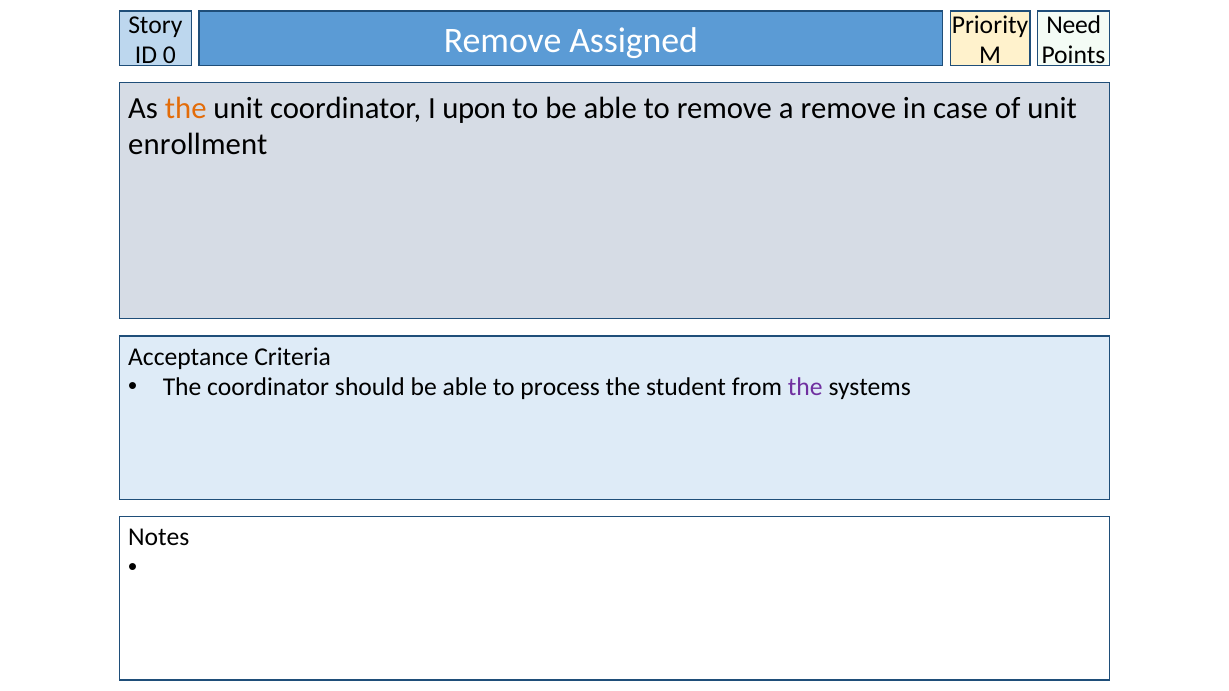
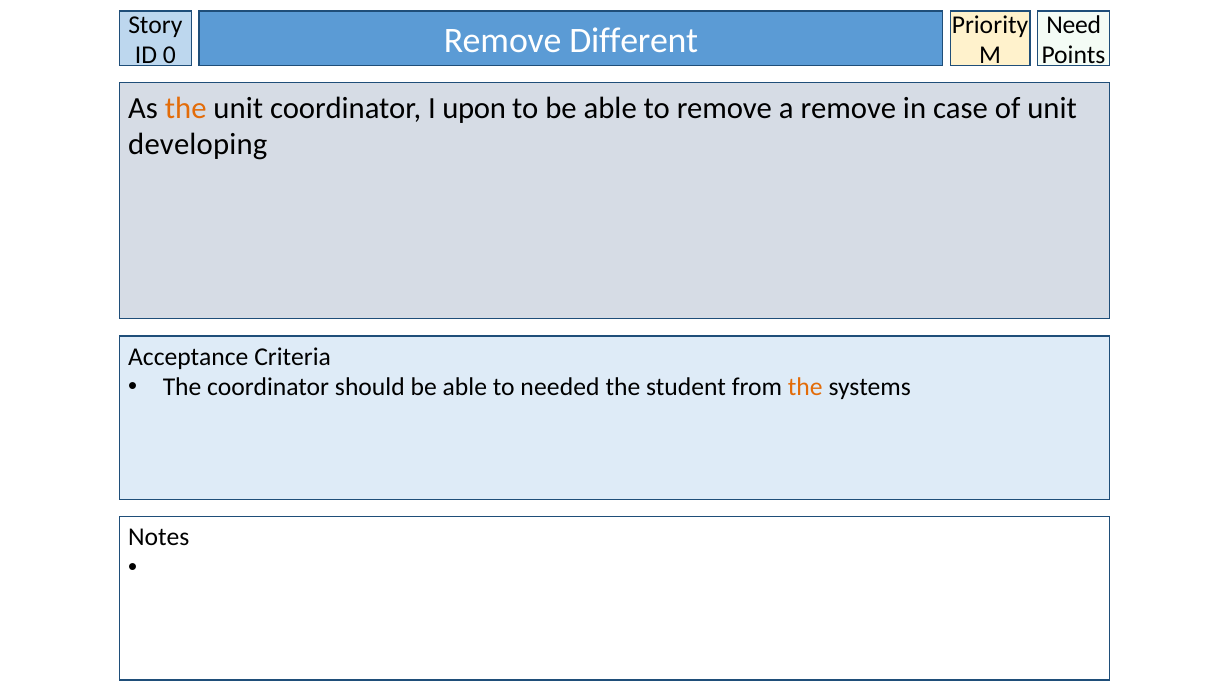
Assigned: Assigned -> Different
enrollment: enrollment -> developing
process: process -> needed
the at (805, 388) colour: purple -> orange
